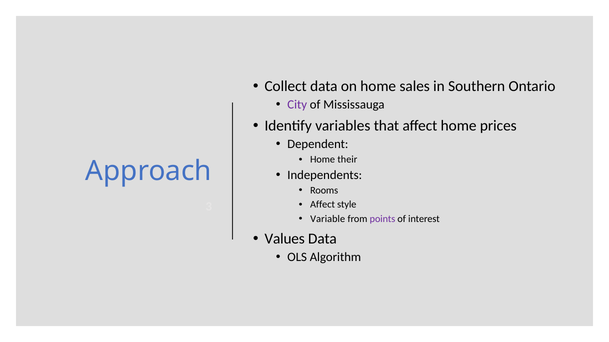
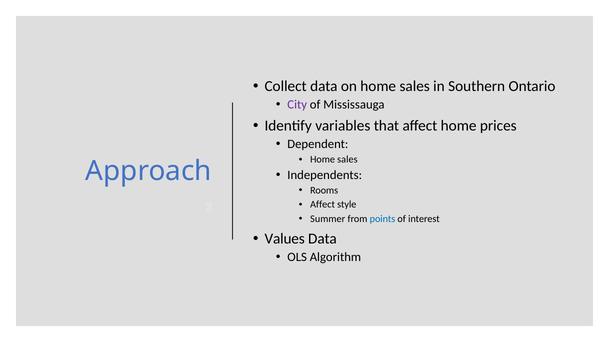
their at (347, 160): their -> sales
Variable: Variable -> Summer
points colour: purple -> blue
